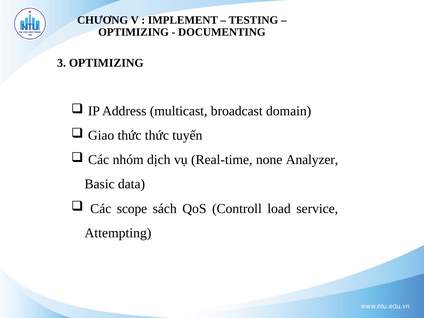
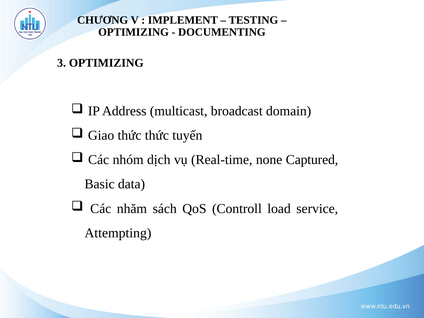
Analyzer: Analyzer -> Captured
scope: scope -> nhăm
